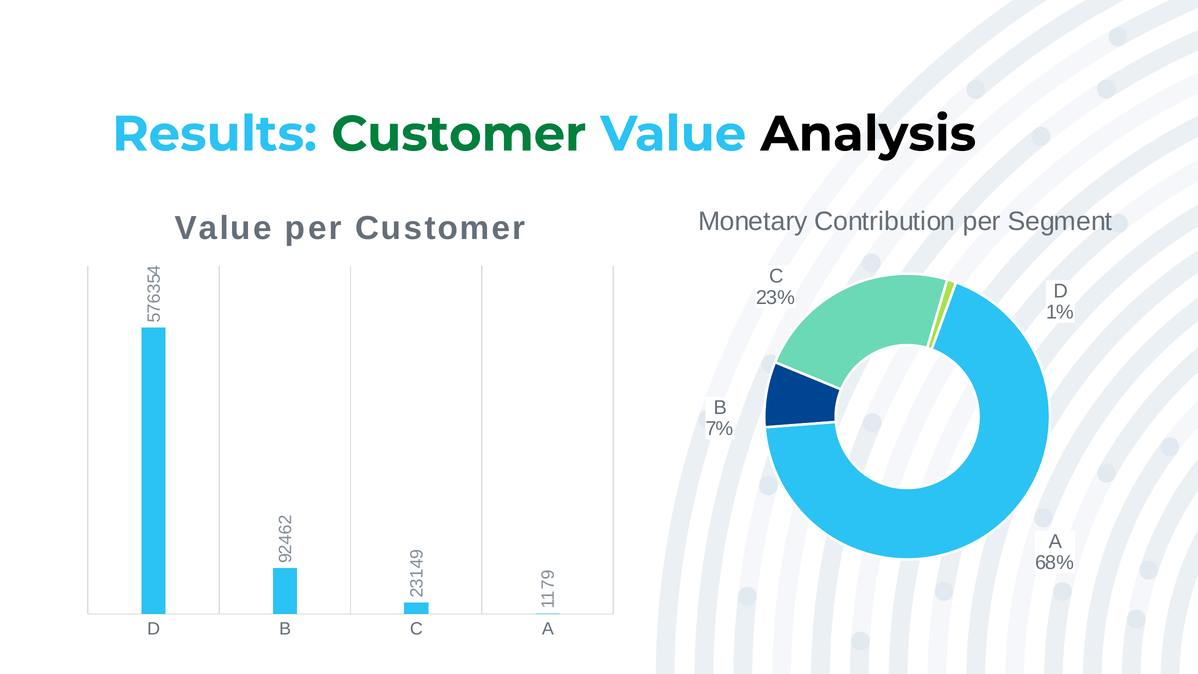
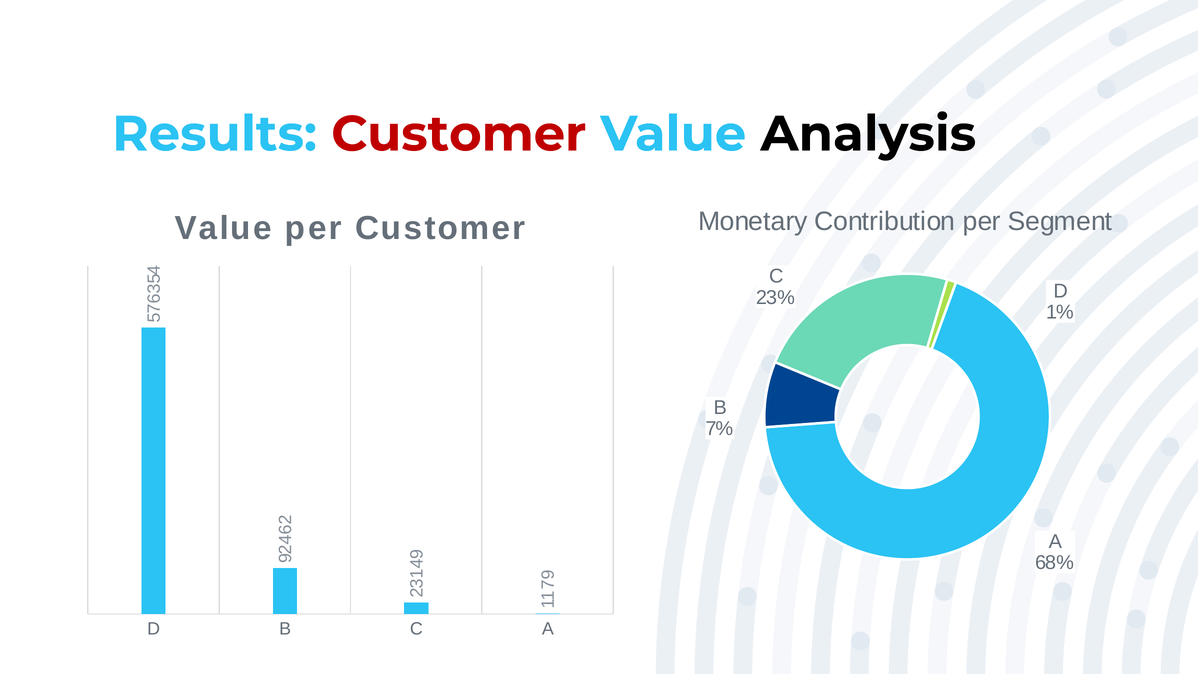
Customer at (459, 134) colour: green -> red
